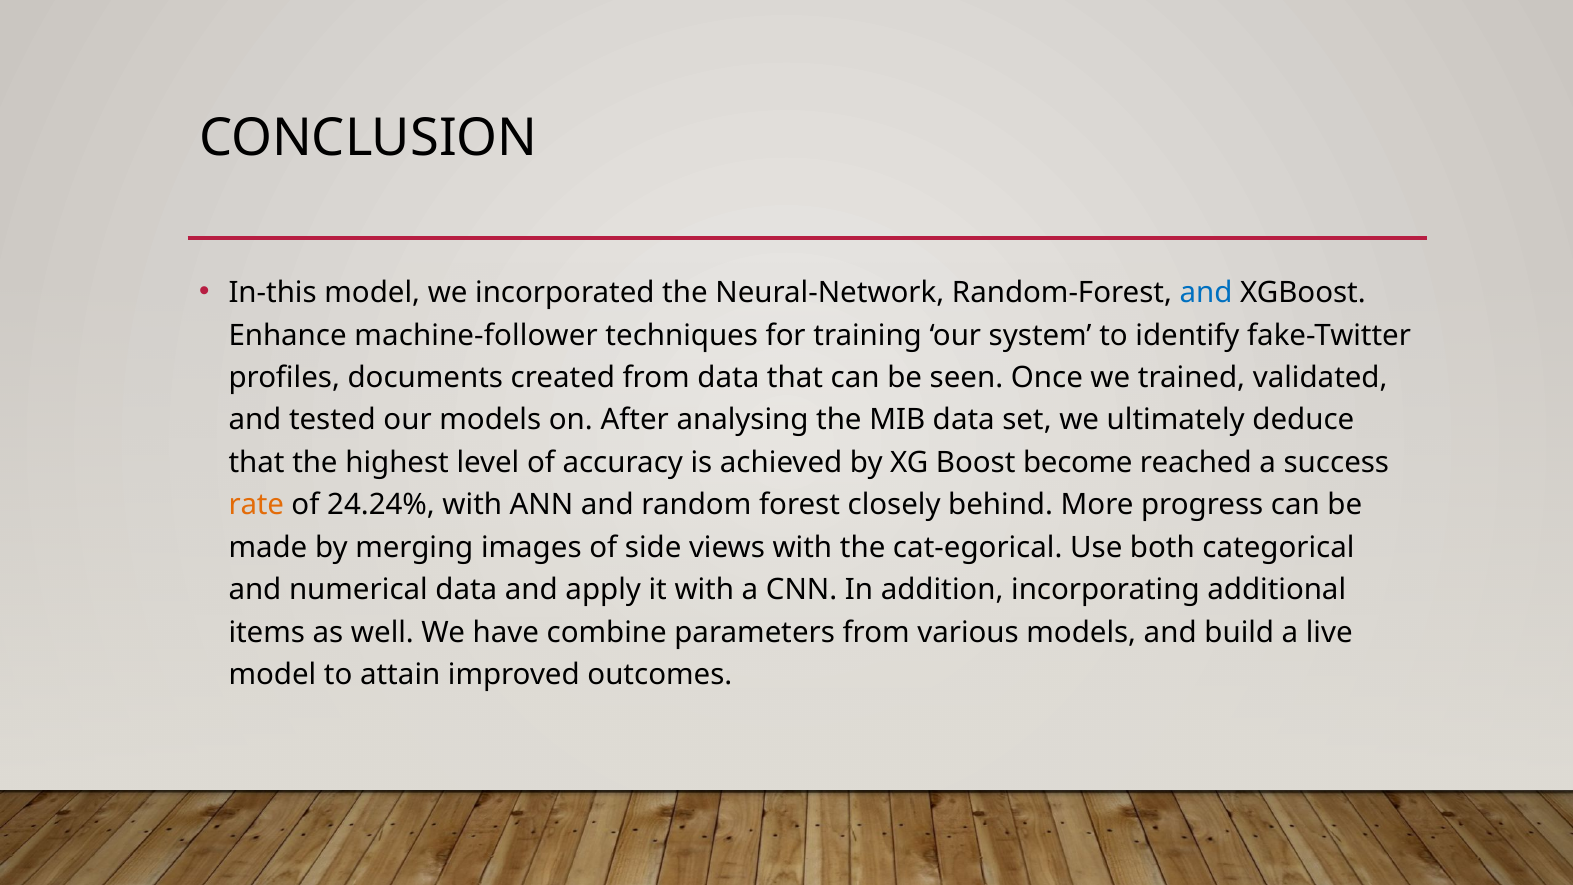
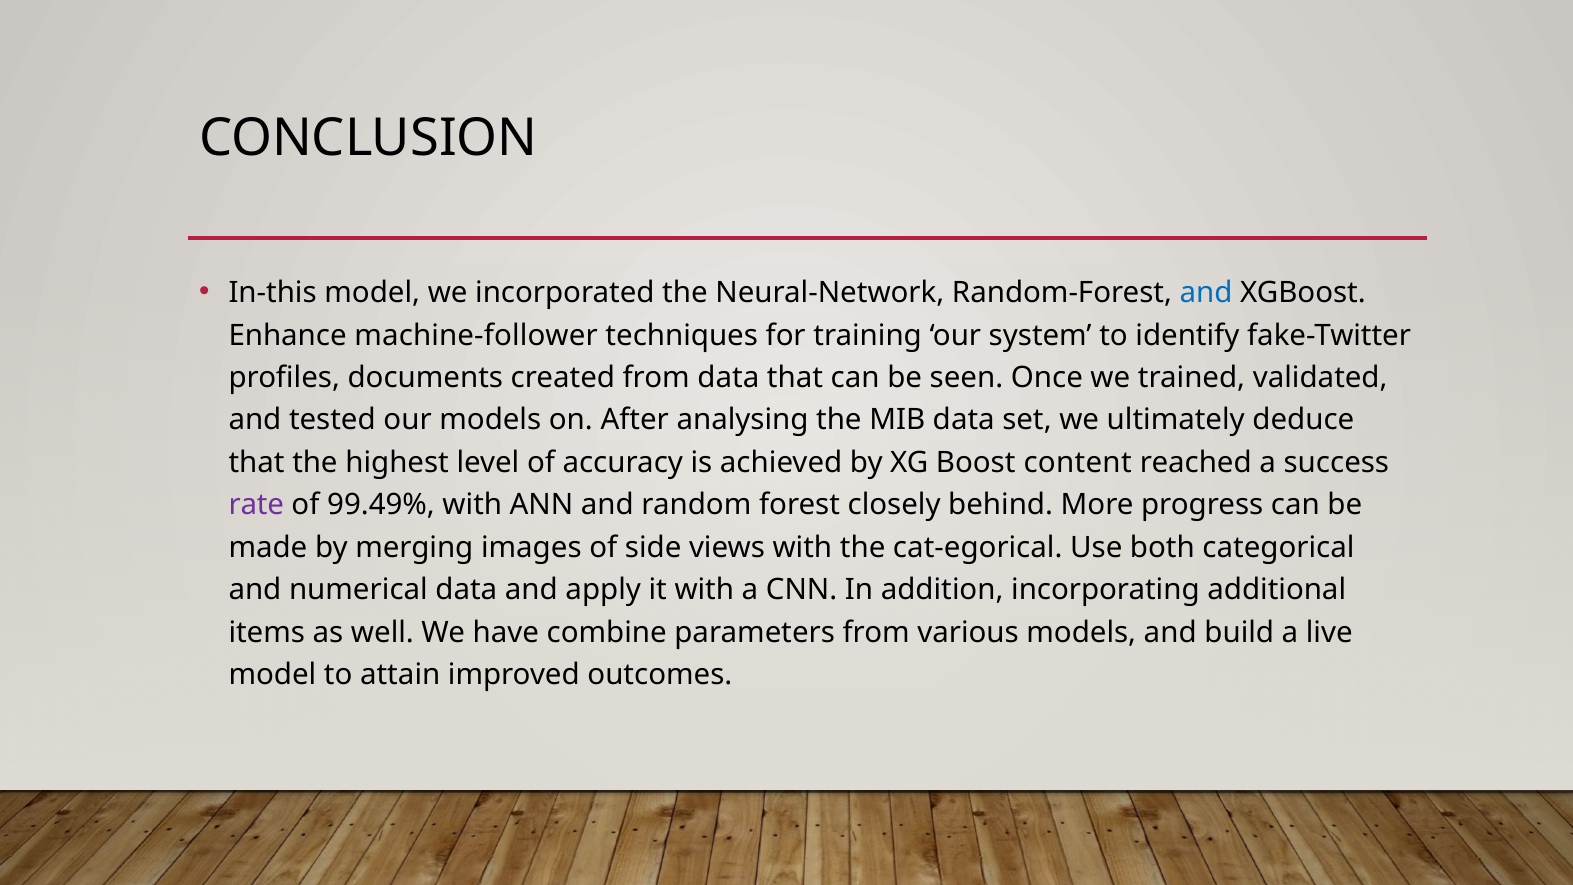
become: become -> content
rate colour: orange -> purple
24.24%: 24.24% -> 99.49%
